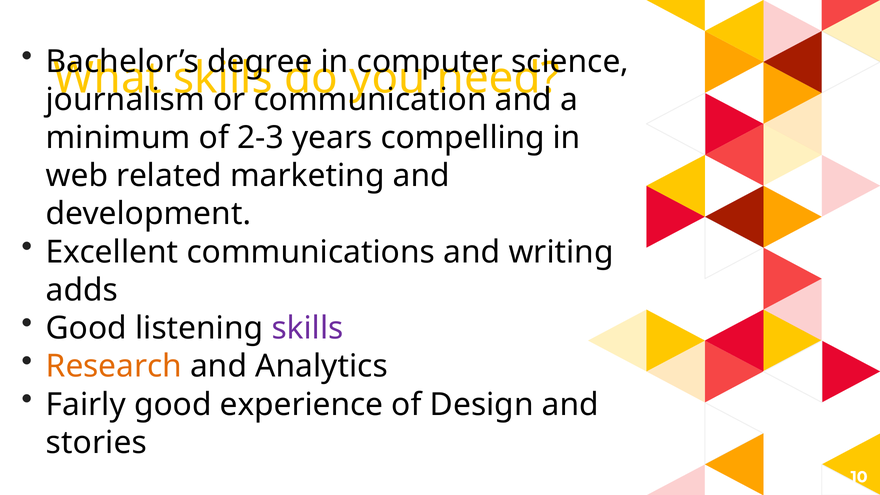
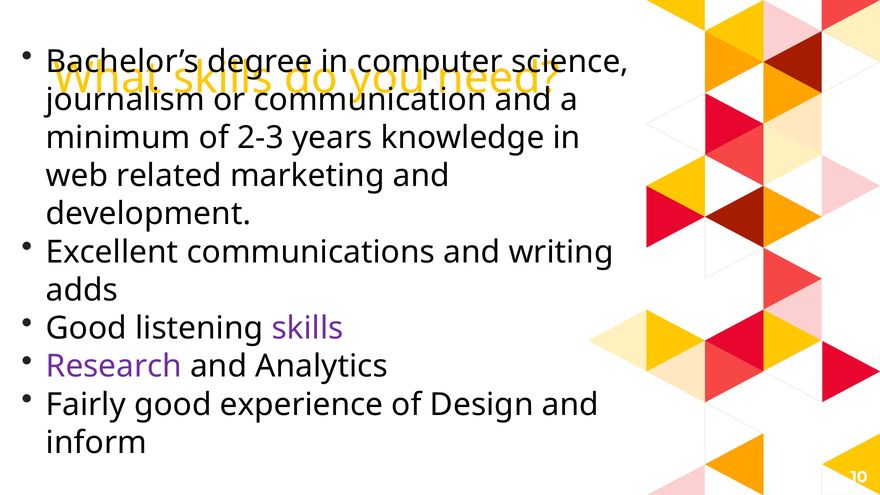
compelling: compelling -> knowledge
Research colour: orange -> purple
stories: stories -> inform
